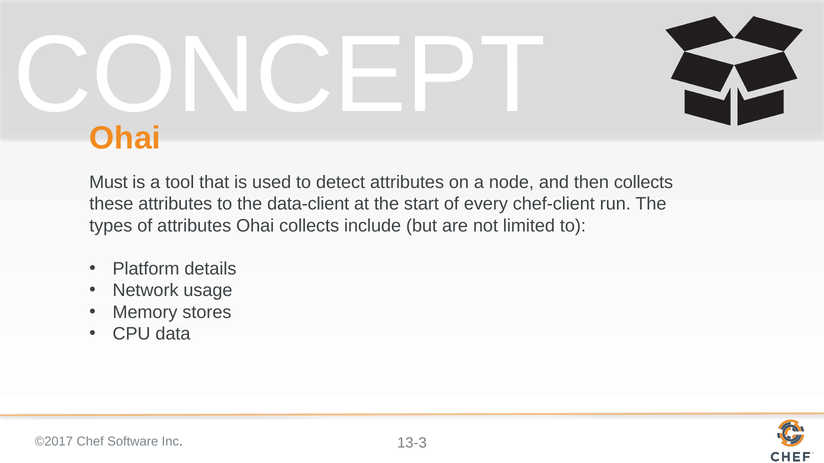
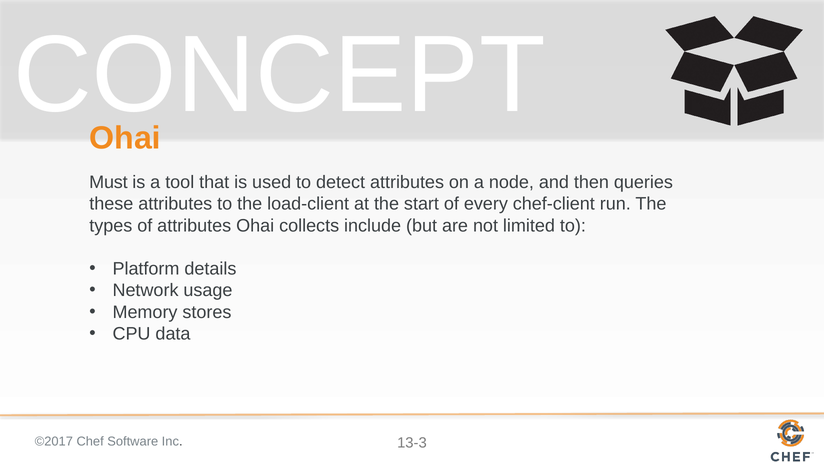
then collects: collects -> queries
data-client: data-client -> load-client
